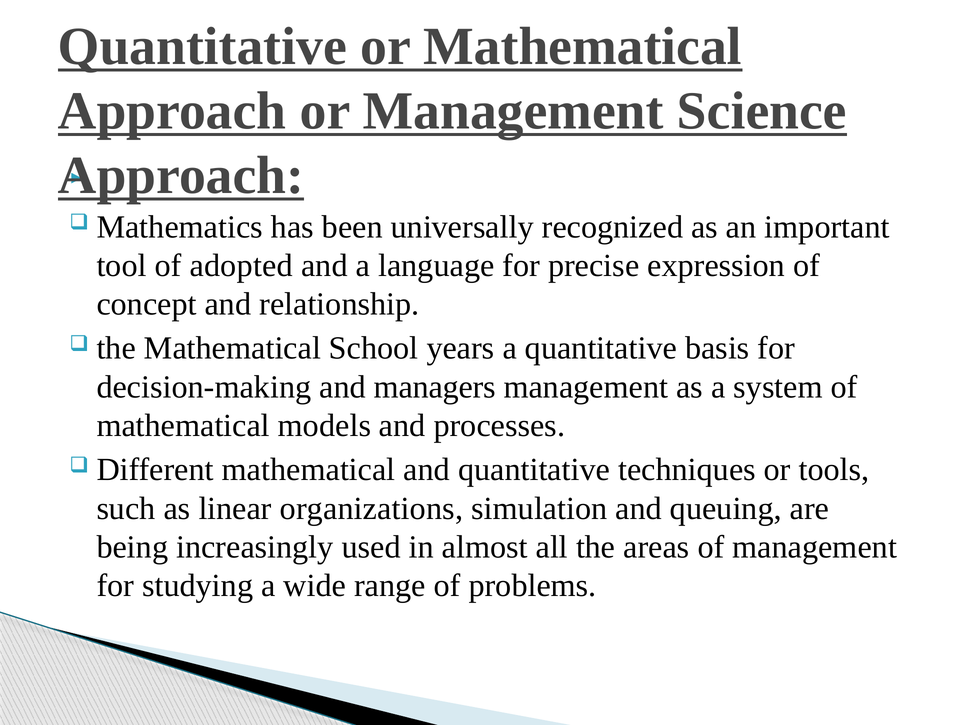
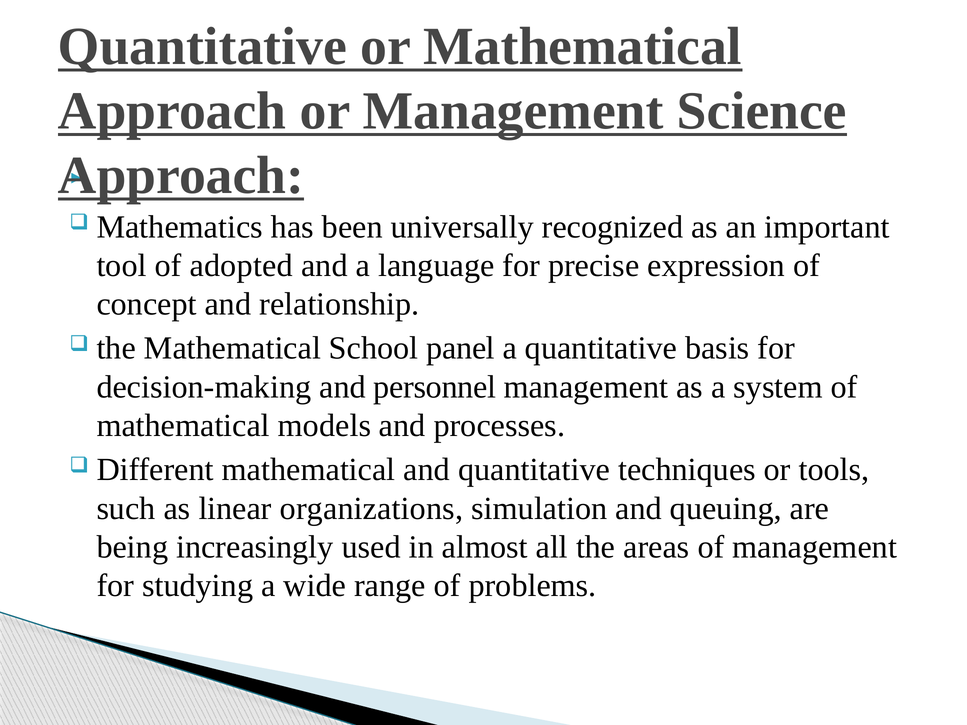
years: years -> panel
managers: managers -> personnel
